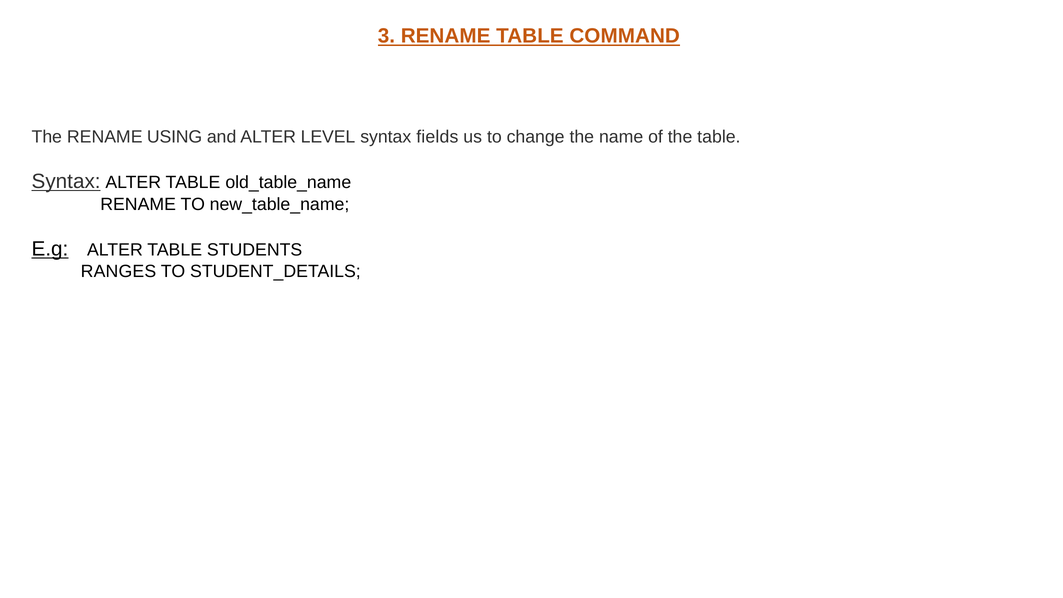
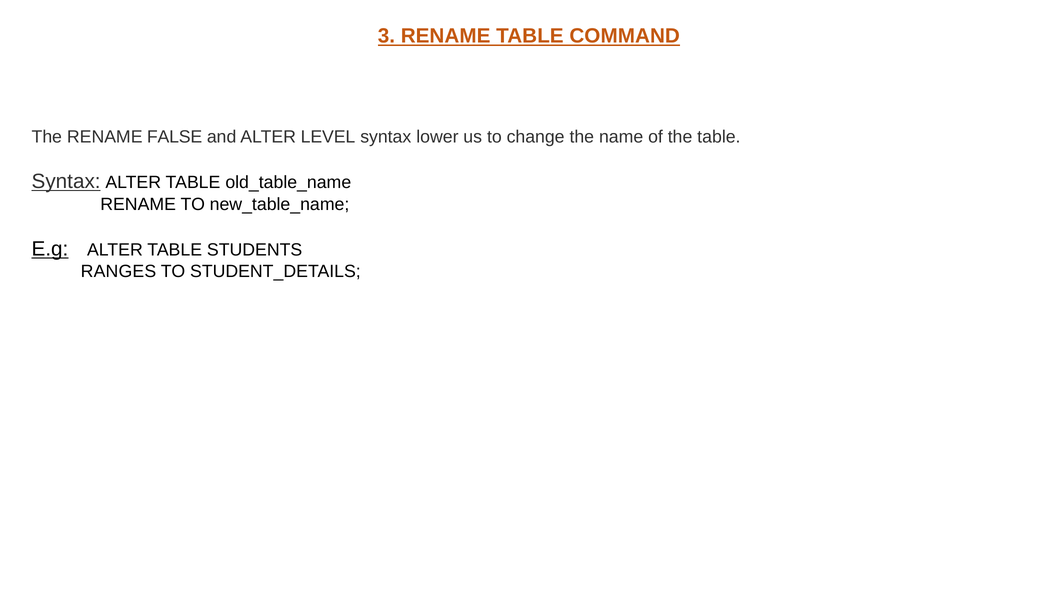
USING: USING -> FALSE
fields: fields -> lower
